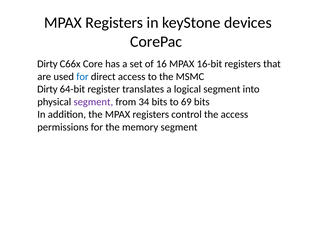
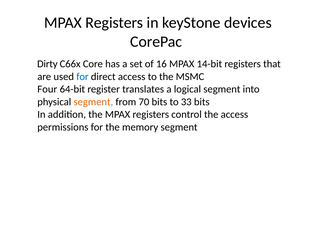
16-bit: 16-bit -> 14-bit
Dirty at (47, 89): Dirty -> Four
segment at (93, 102) colour: purple -> orange
34: 34 -> 70
69: 69 -> 33
